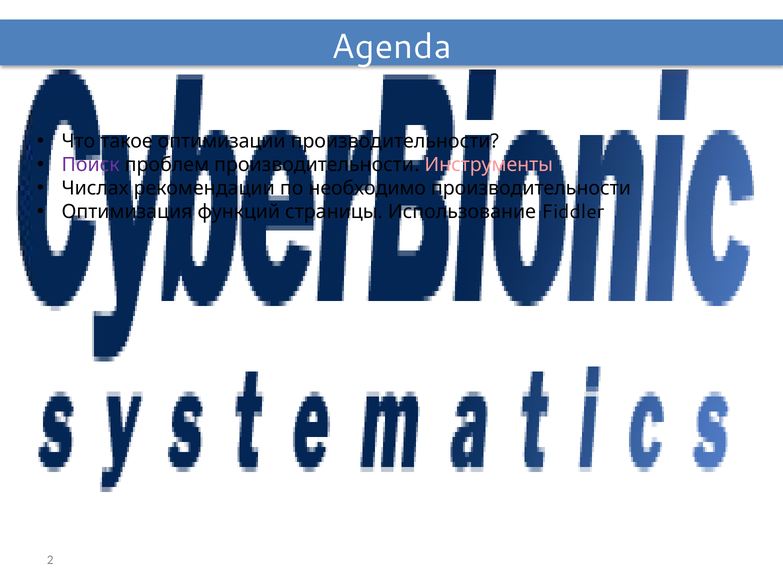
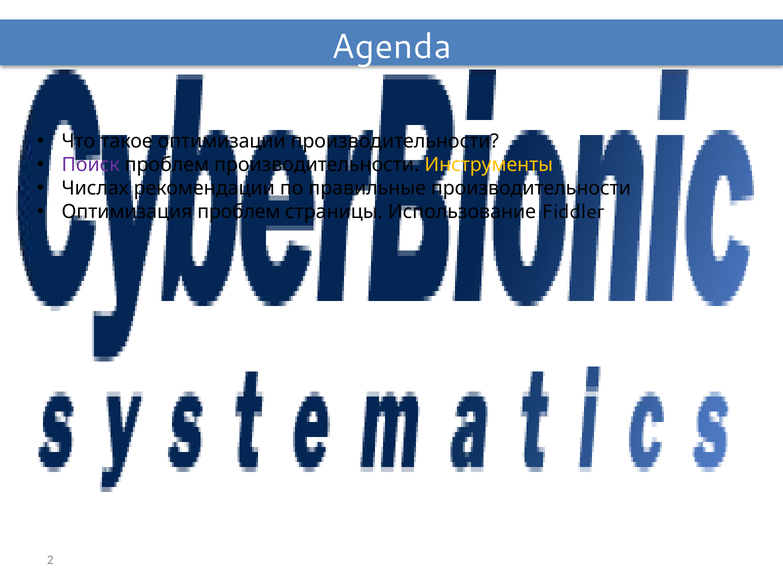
Инструменты colour: pink -> yellow
необходимо: необходимо -> правильные
Оптимизация функций: функций -> проблем
